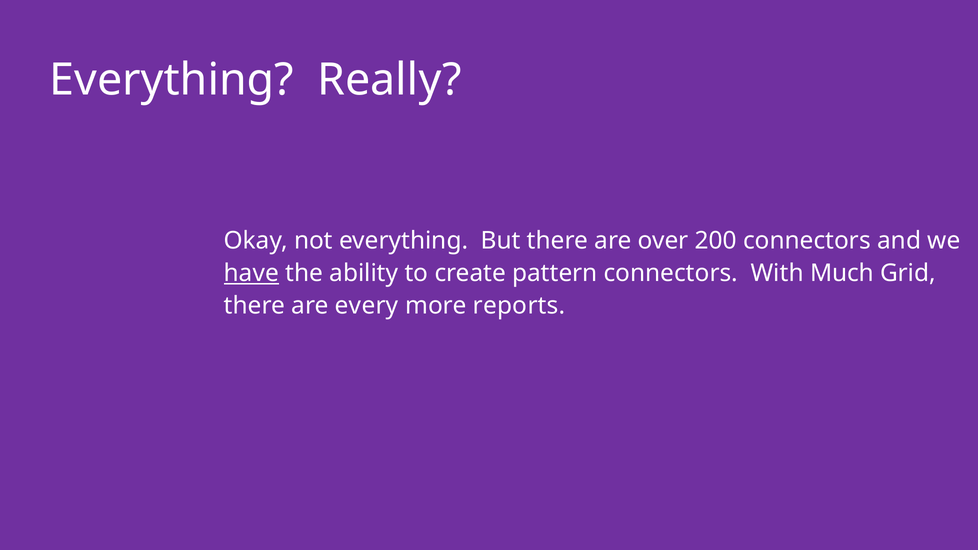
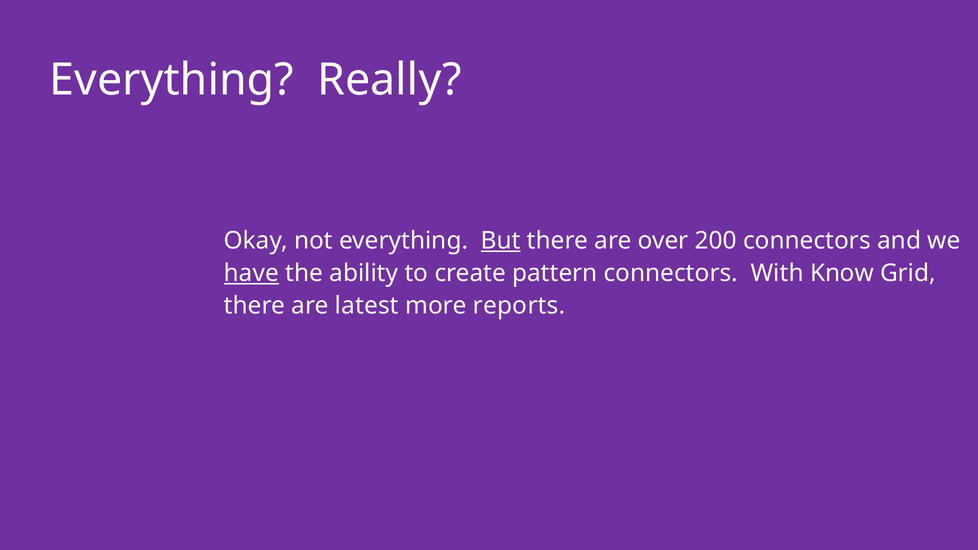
But underline: none -> present
Much: Much -> Know
every: every -> latest
